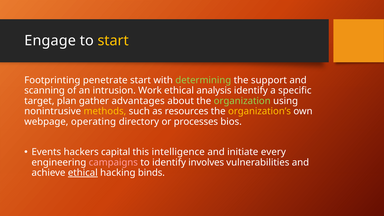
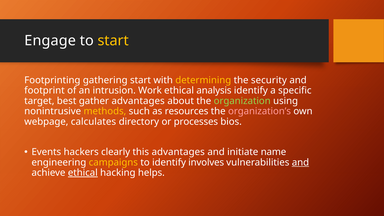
penetrate: penetrate -> gathering
determining colour: light green -> yellow
support: support -> security
scanning: scanning -> footprint
plan: plan -> best
organization’s colour: yellow -> pink
operating: operating -> calculates
capital: capital -> clearly
this intelligence: intelligence -> advantages
every: every -> name
campaigns colour: pink -> yellow
and at (300, 162) underline: none -> present
binds: binds -> helps
